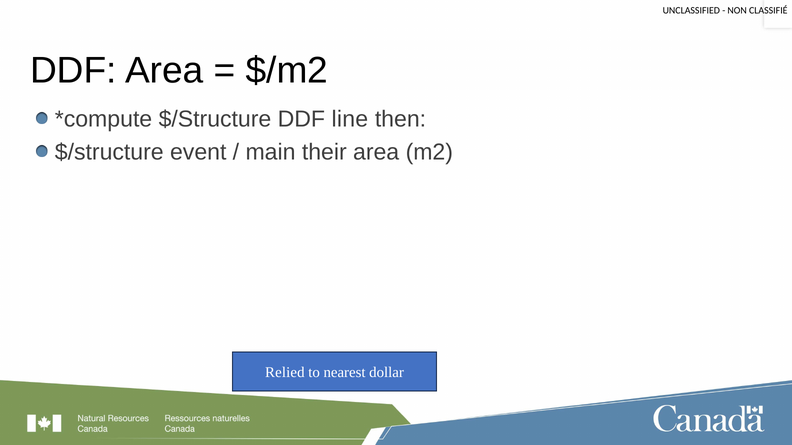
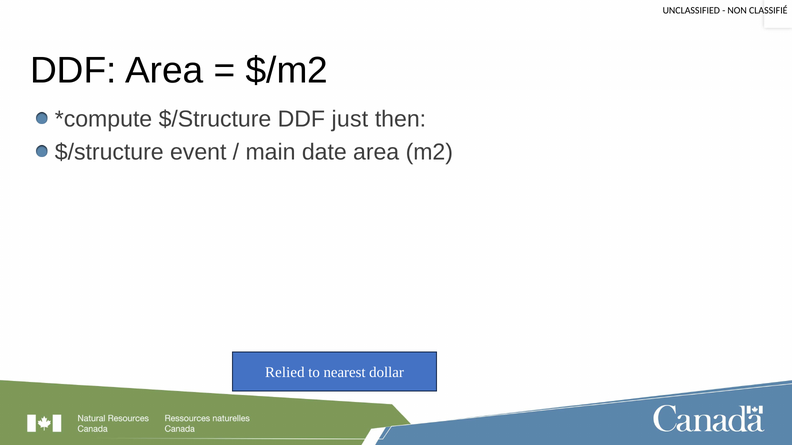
line: line -> just
their: their -> date
